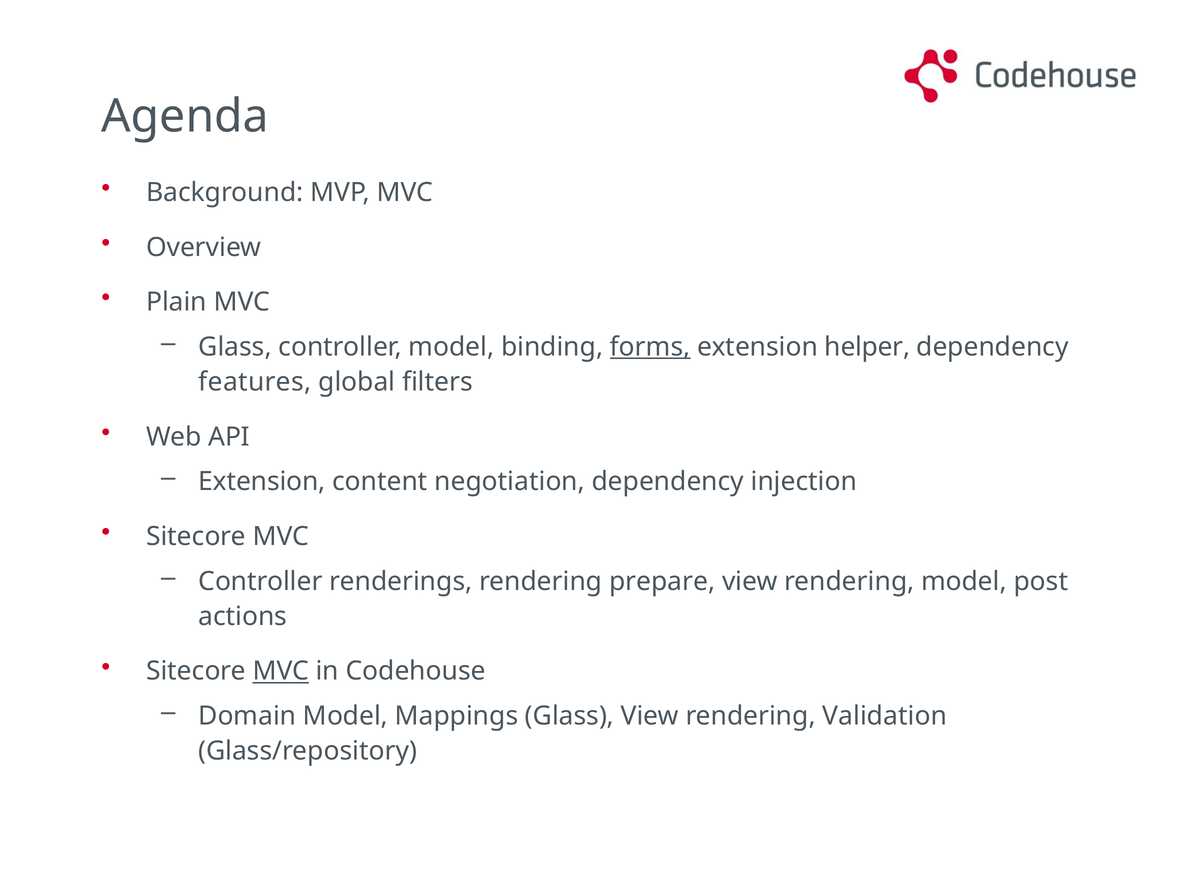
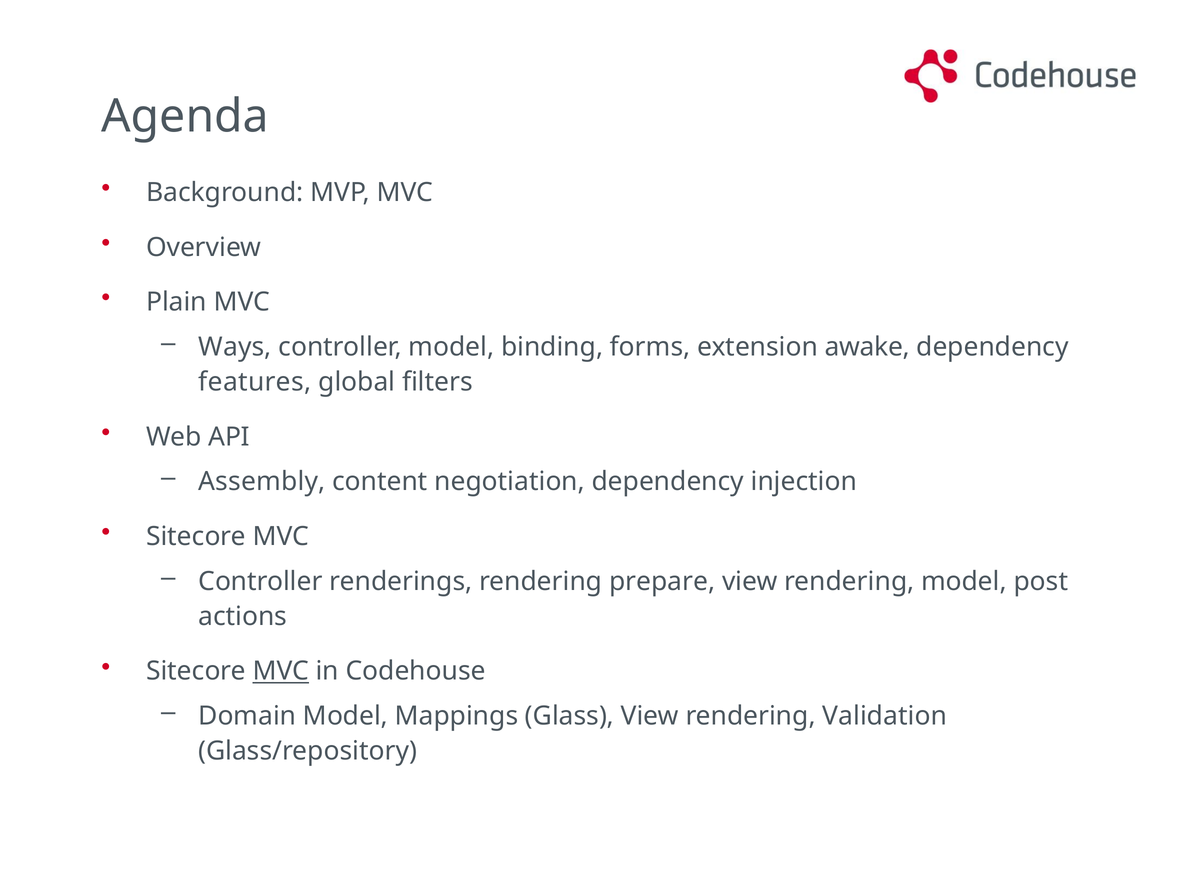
Glass at (235, 347): Glass -> Ways
forms underline: present -> none
helper: helper -> awake
Extension at (262, 482): Extension -> Assembly
